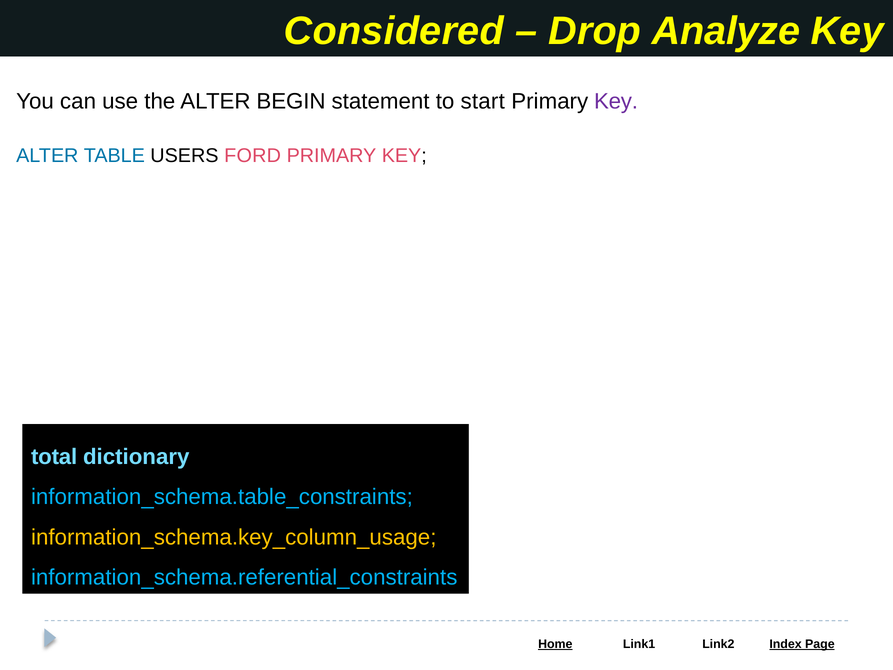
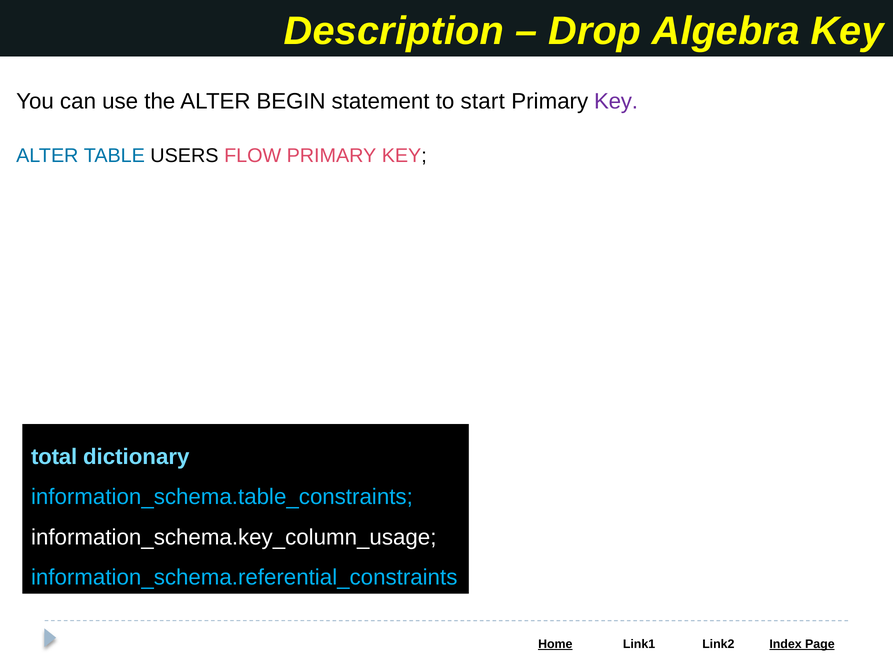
Considered: Considered -> Description
Analyze: Analyze -> Algebra
FORD: FORD -> FLOW
information_schema.key_column_usage colour: yellow -> white
